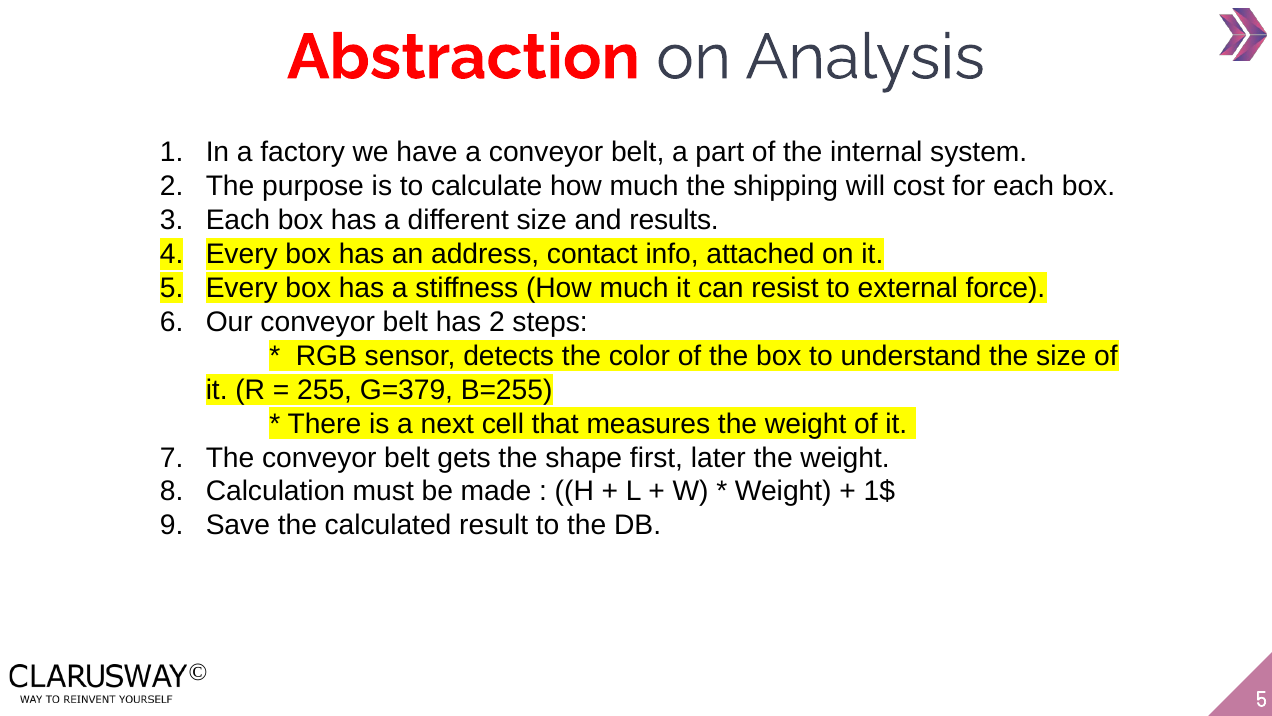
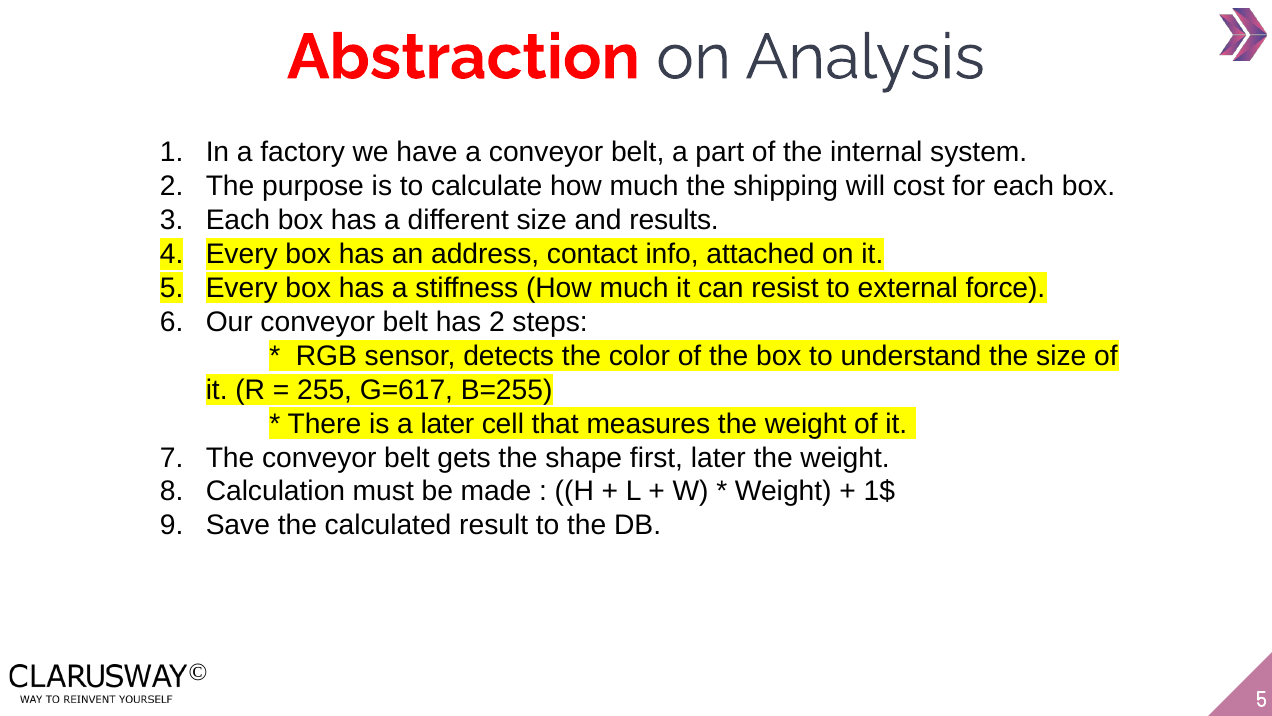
G=379: G=379 -> G=617
a next: next -> later
